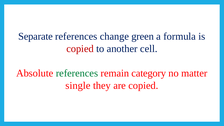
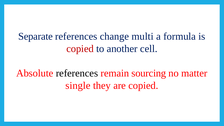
green: green -> multi
references at (77, 73) colour: green -> black
category: category -> sourcing
